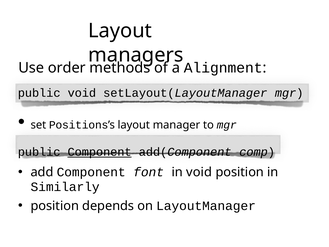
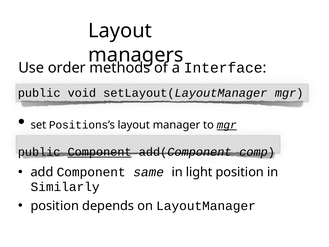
Alignment: Alignment -> Interface
mgr at (227, 125) underline: none -> present
font: font -> same
in void: void -> light
